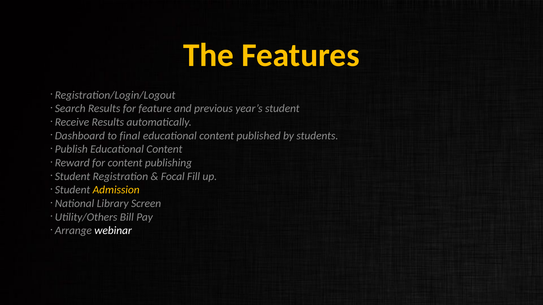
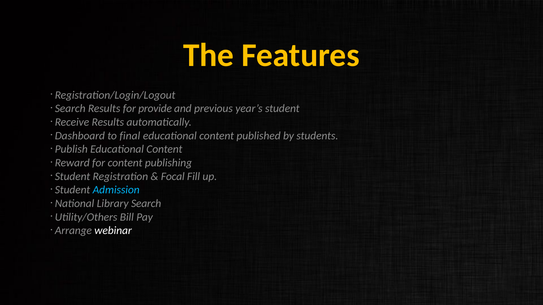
feature: feature -> provide
Admission colour: yellow -> light blue
Library Screen: Screen -> Search
